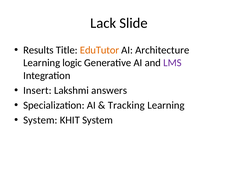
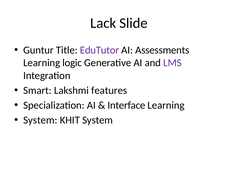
Results: Results -> Guntur
EduTutor colour: orange -> purple
Architecture: Architecture -> Assessments
Insert: Insert -> Smart
answers: answers -> features
Tracking: Tracking -> Interface
